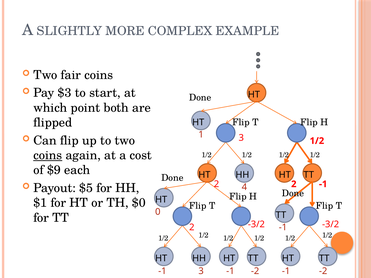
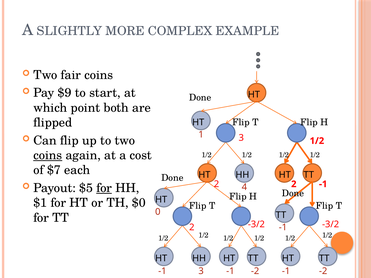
$3: $3 -> $9
$9: $9 -> $7
for at (104, 188) underline: none -> present
